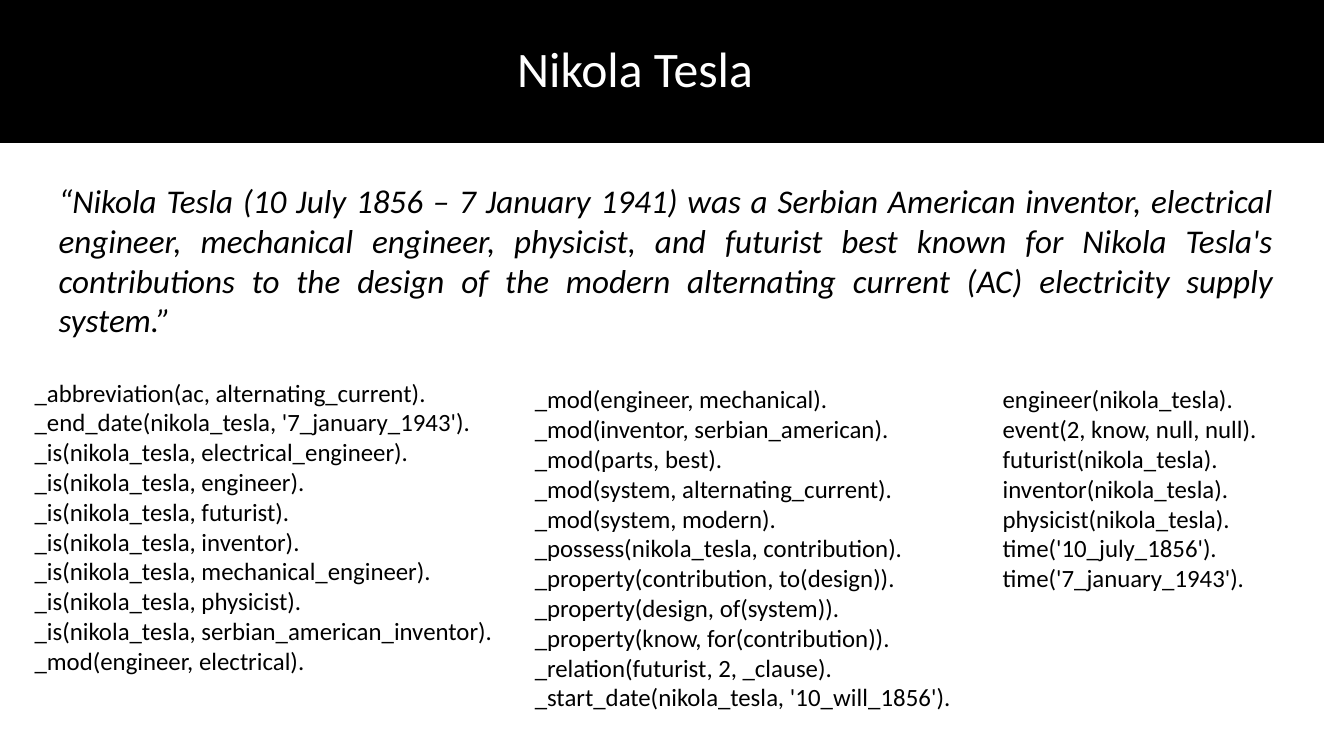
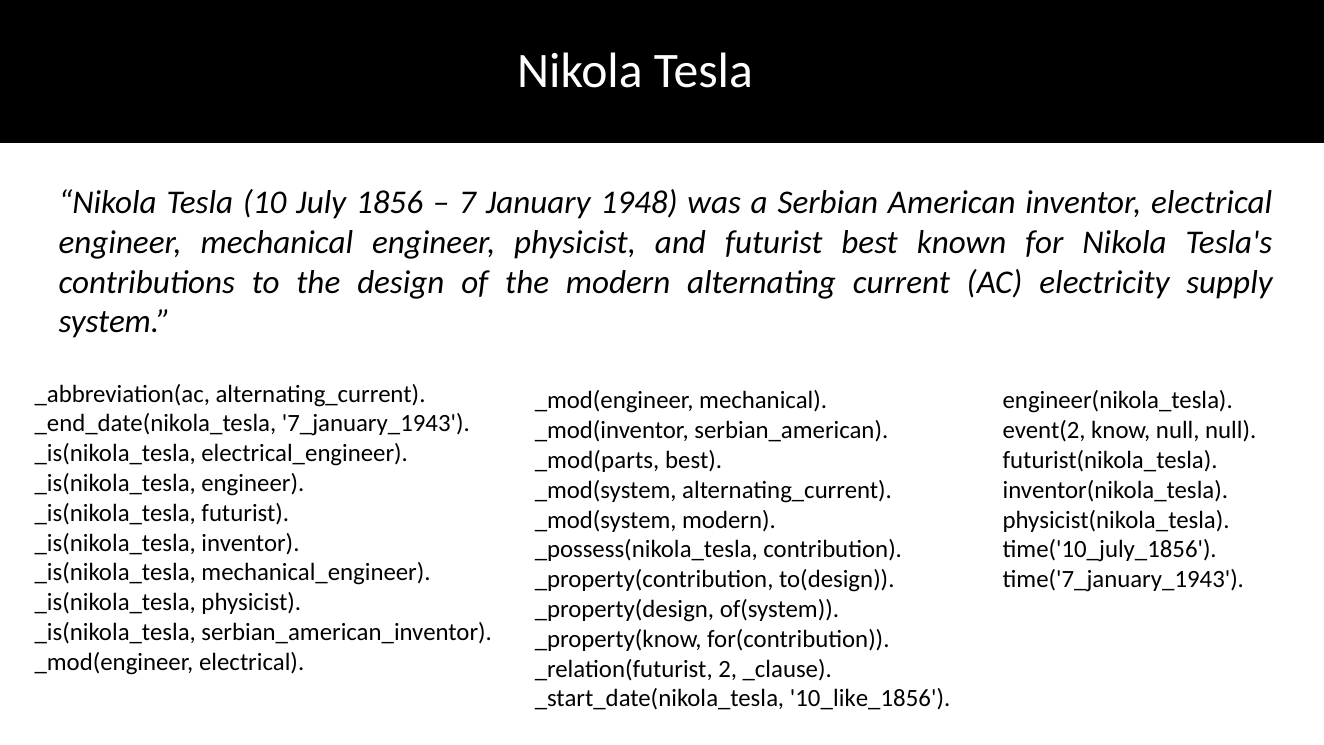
1941: 1941 -> 1948
10_will_1856: 10_will_1856 -> 10_like_1856
